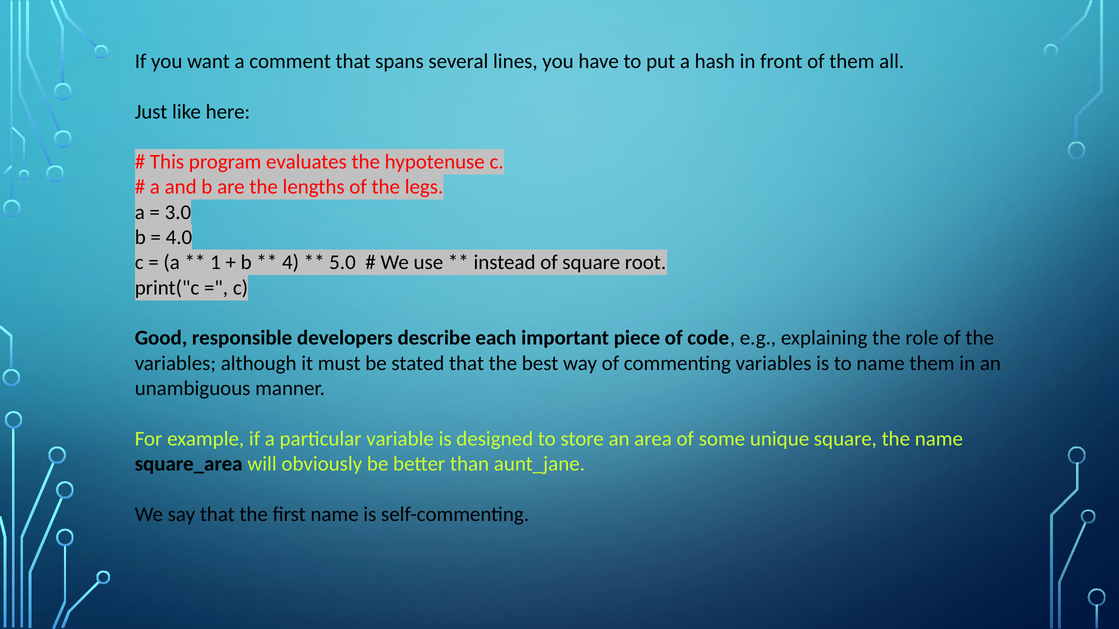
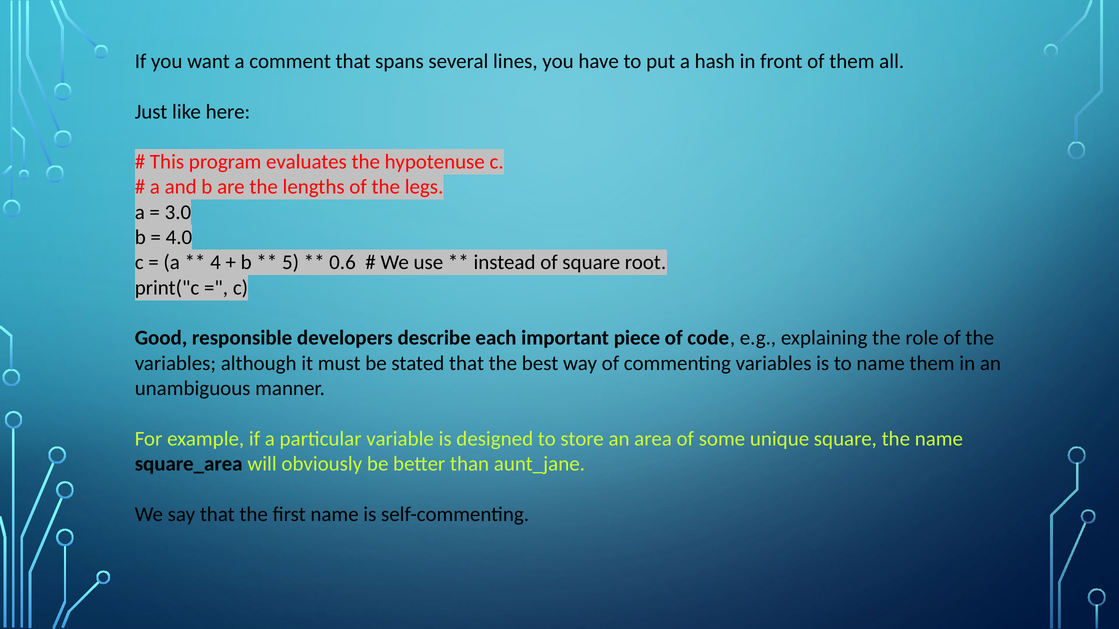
1: 1 -> 4
4: 4 -> 5
5.0: 5.0 -> 0.6
